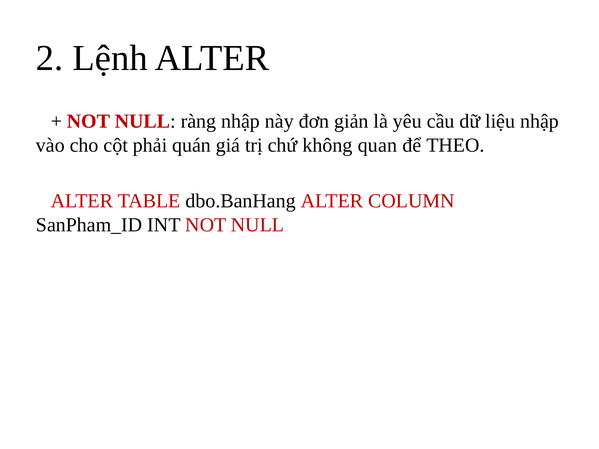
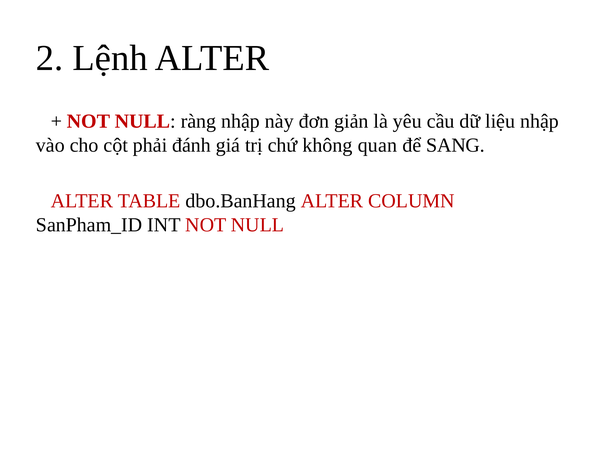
quán: quán -> đánh
THEO: THEO -> SANG
